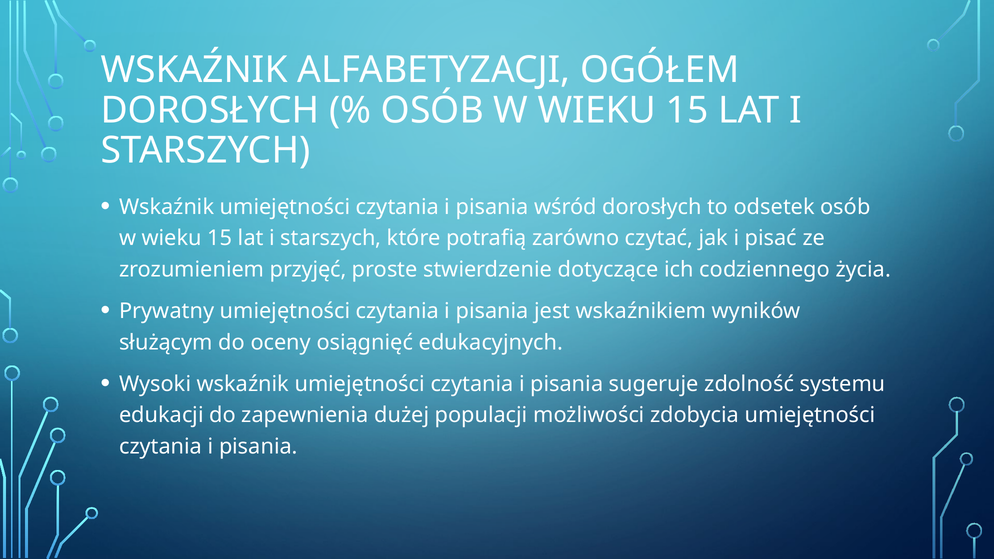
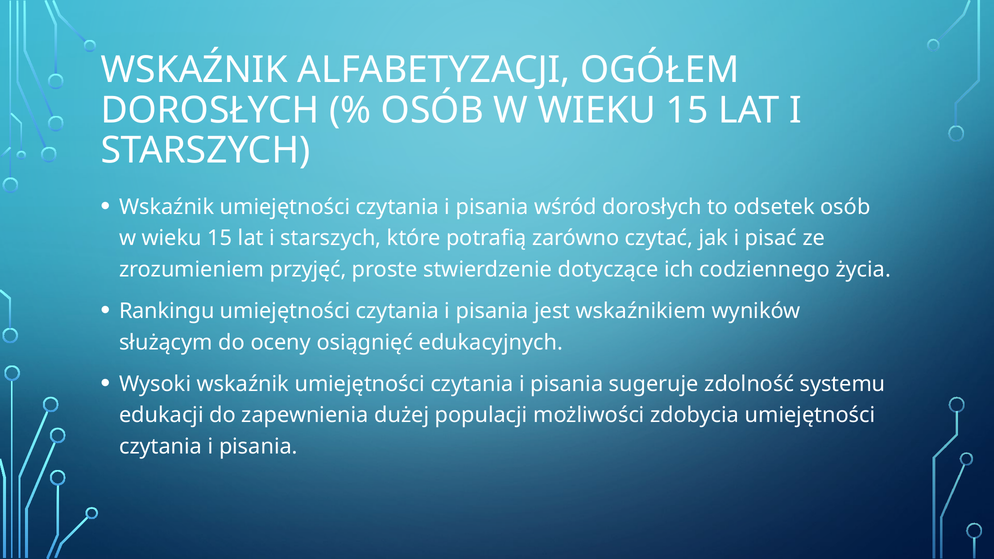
Prywatny: Prywatny -> Rankingu
